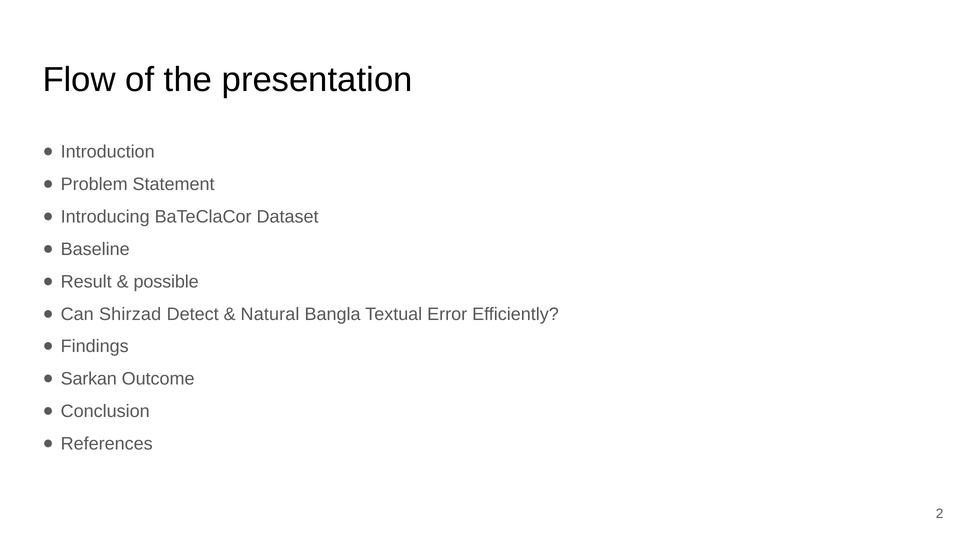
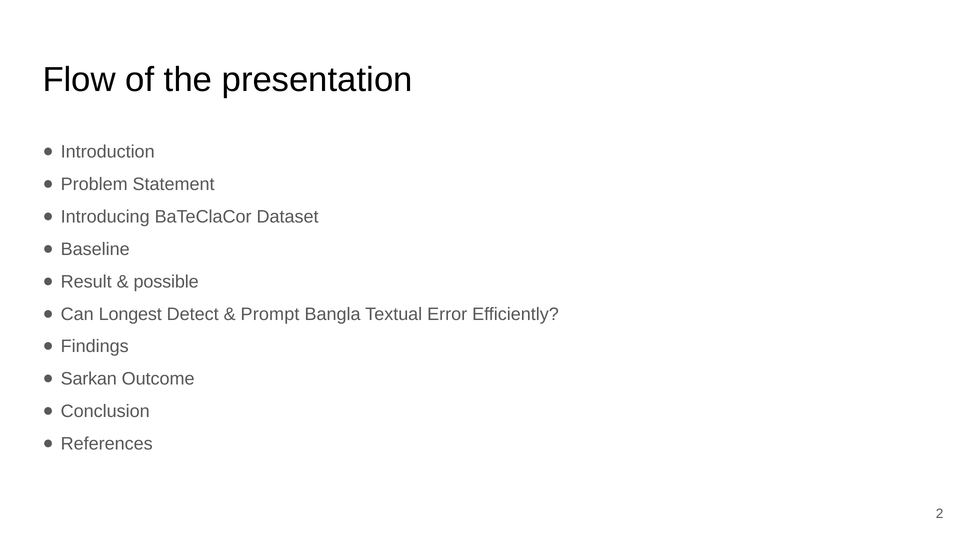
Shirzad: Shirzad -> Longest
Natural: Natural -> Prompt
